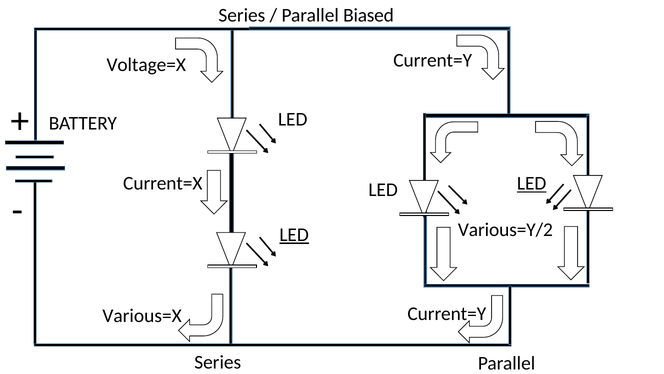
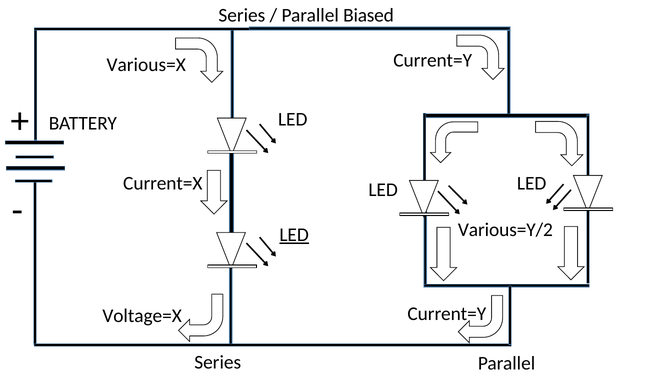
Voltage=X: Voltage=X -> Various=X
LED at (532, 183) underline: present -> none
Various=X: Various=X -> Voltage=X
